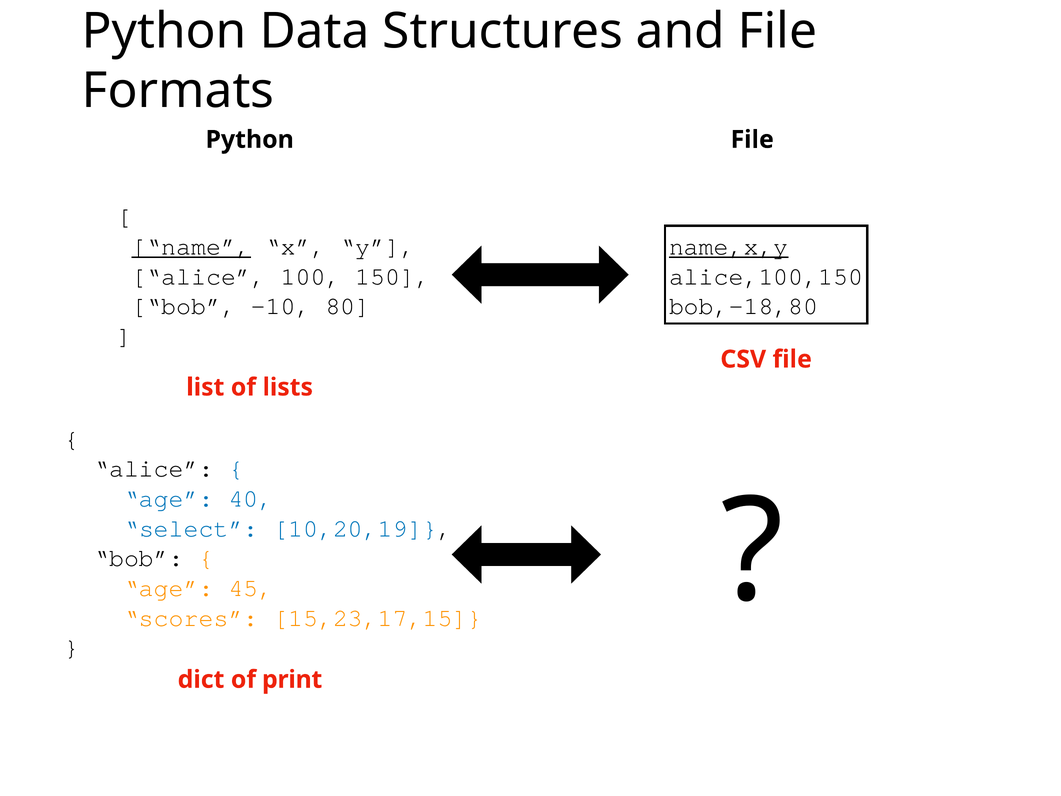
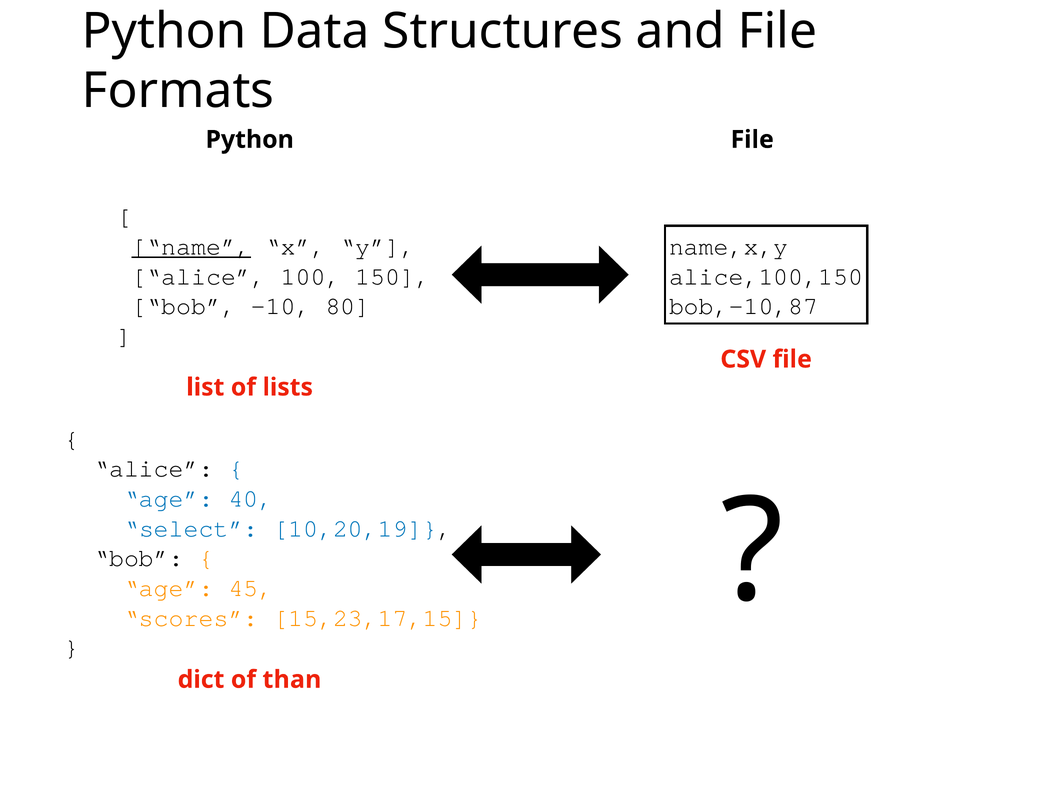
name,x,y underline: present -> none
bob,-18,80: bob,-18,80 -> bob,-10,87
print: print -> than
